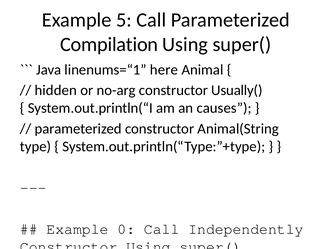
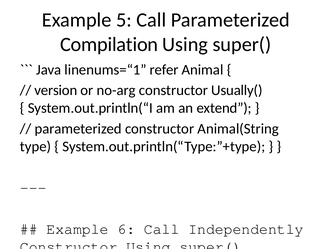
here: here -> refer
hidden: hidden -> version
causes: causes -> extend
0: 0 -> 6
